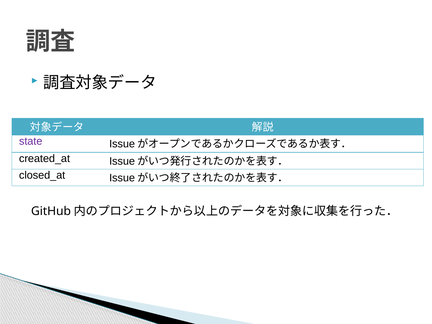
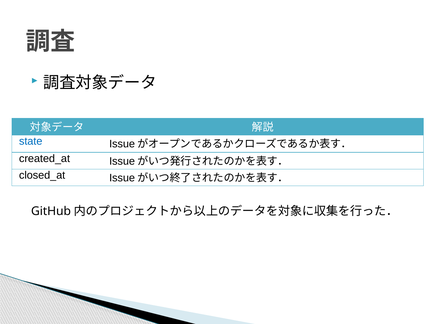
state colour: purple -> blue
